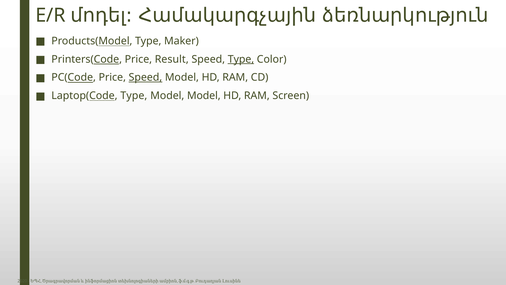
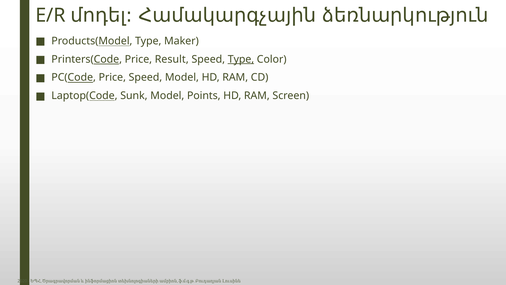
Speed at (145, 77) underline: present -> none
Laptop(Code Type: Type -> Sunk
Model Model: Model -> Points
